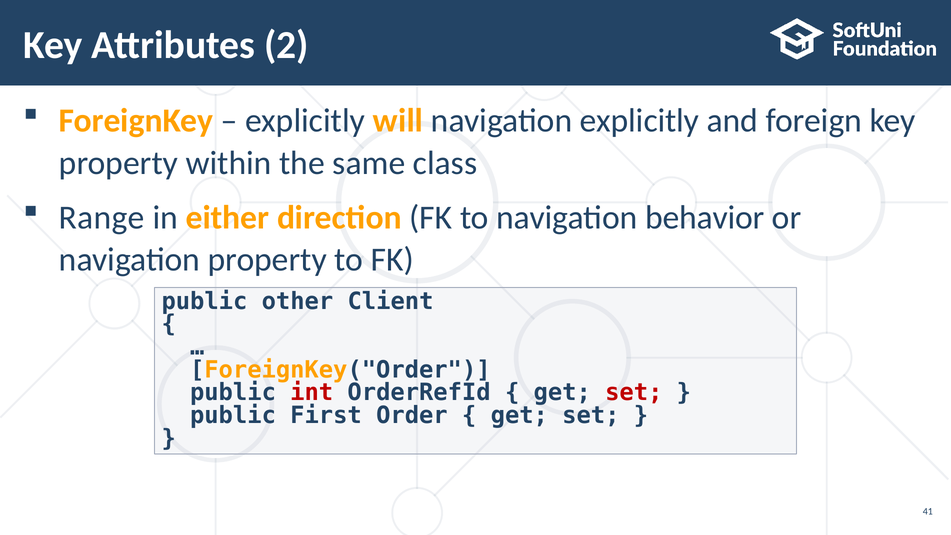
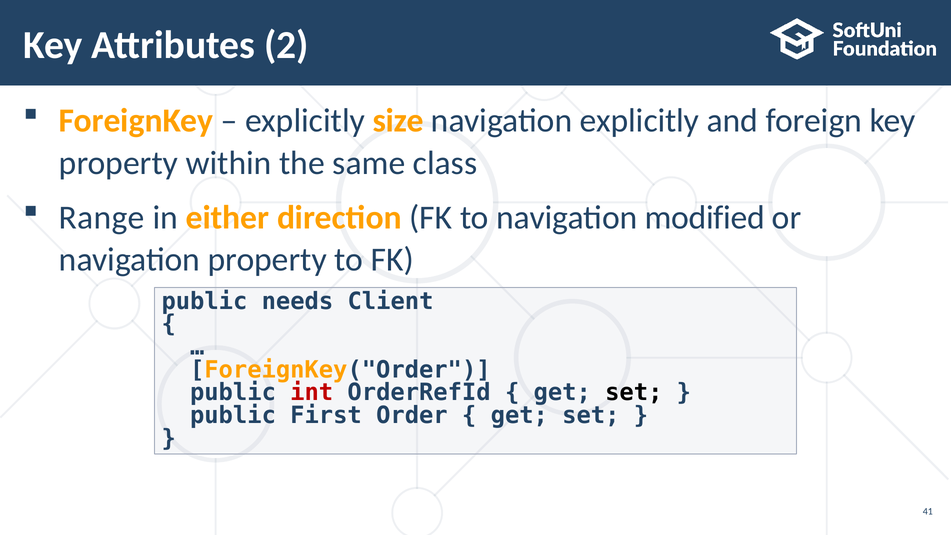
will: will -> size
behavior: behavior -> modified
other: other -> needs
set at (634, 393) colour: red -> black
